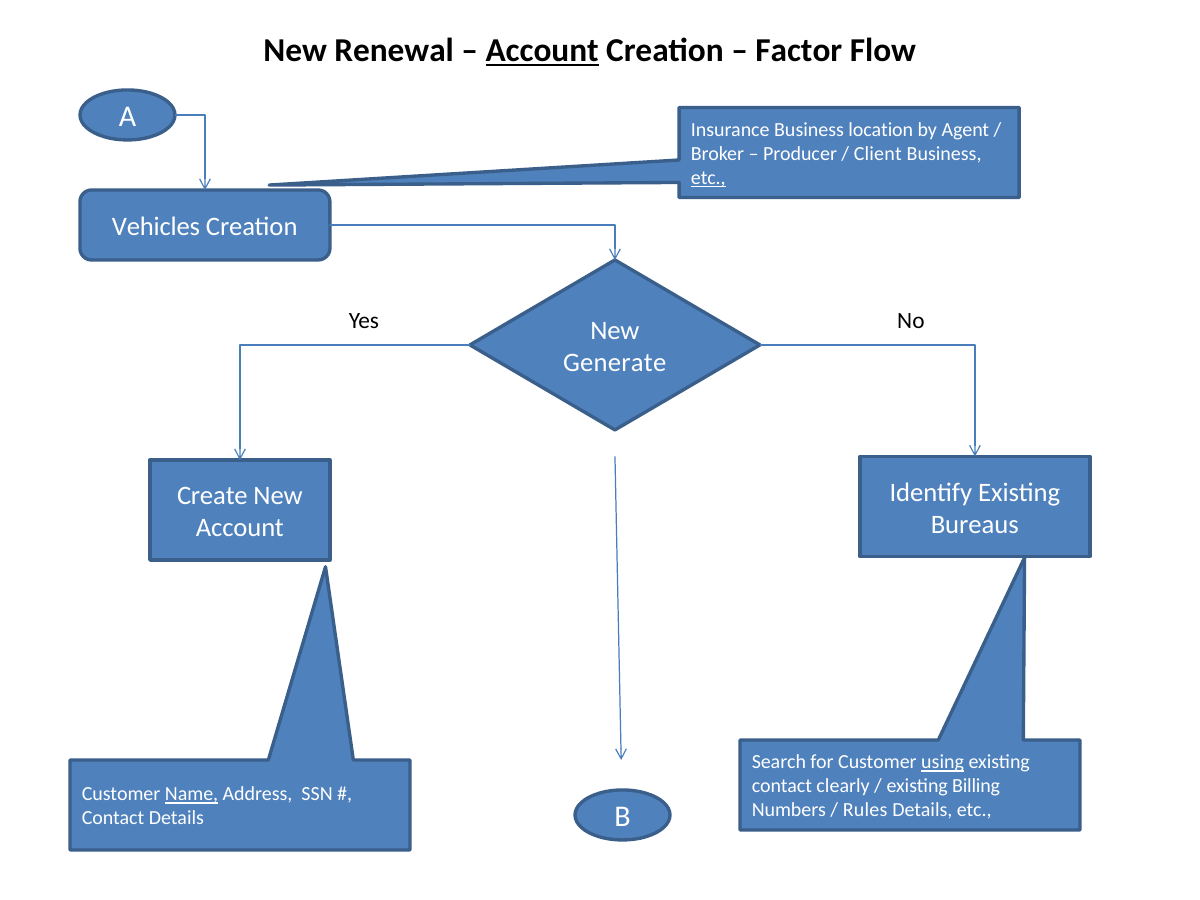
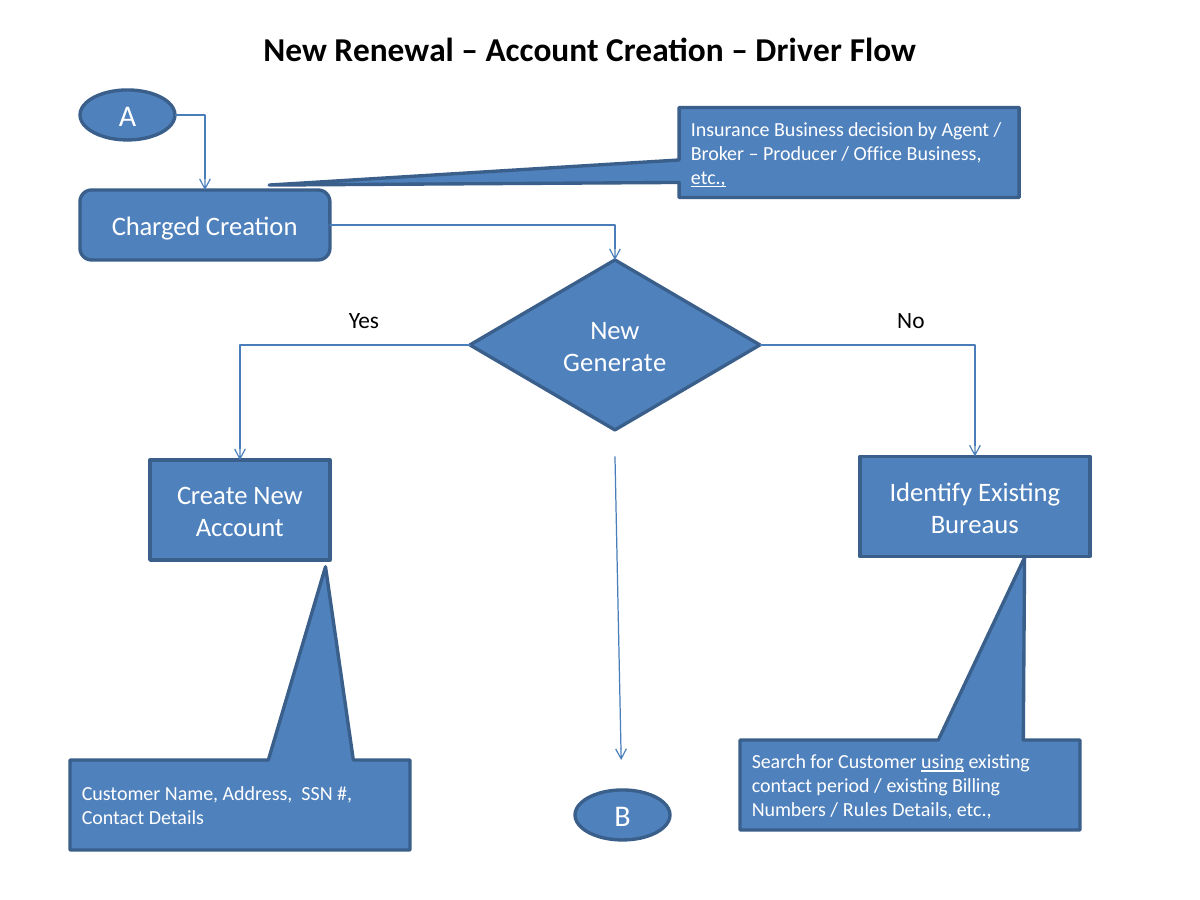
Account at (542, 50) underline: present -> none
Factor: Factor -> Driver
location: location -> decision
Client: Client -> Office
Vehicles: Vehicles -> Charged
clearly: clearly -> period
Name underline: present -> none
